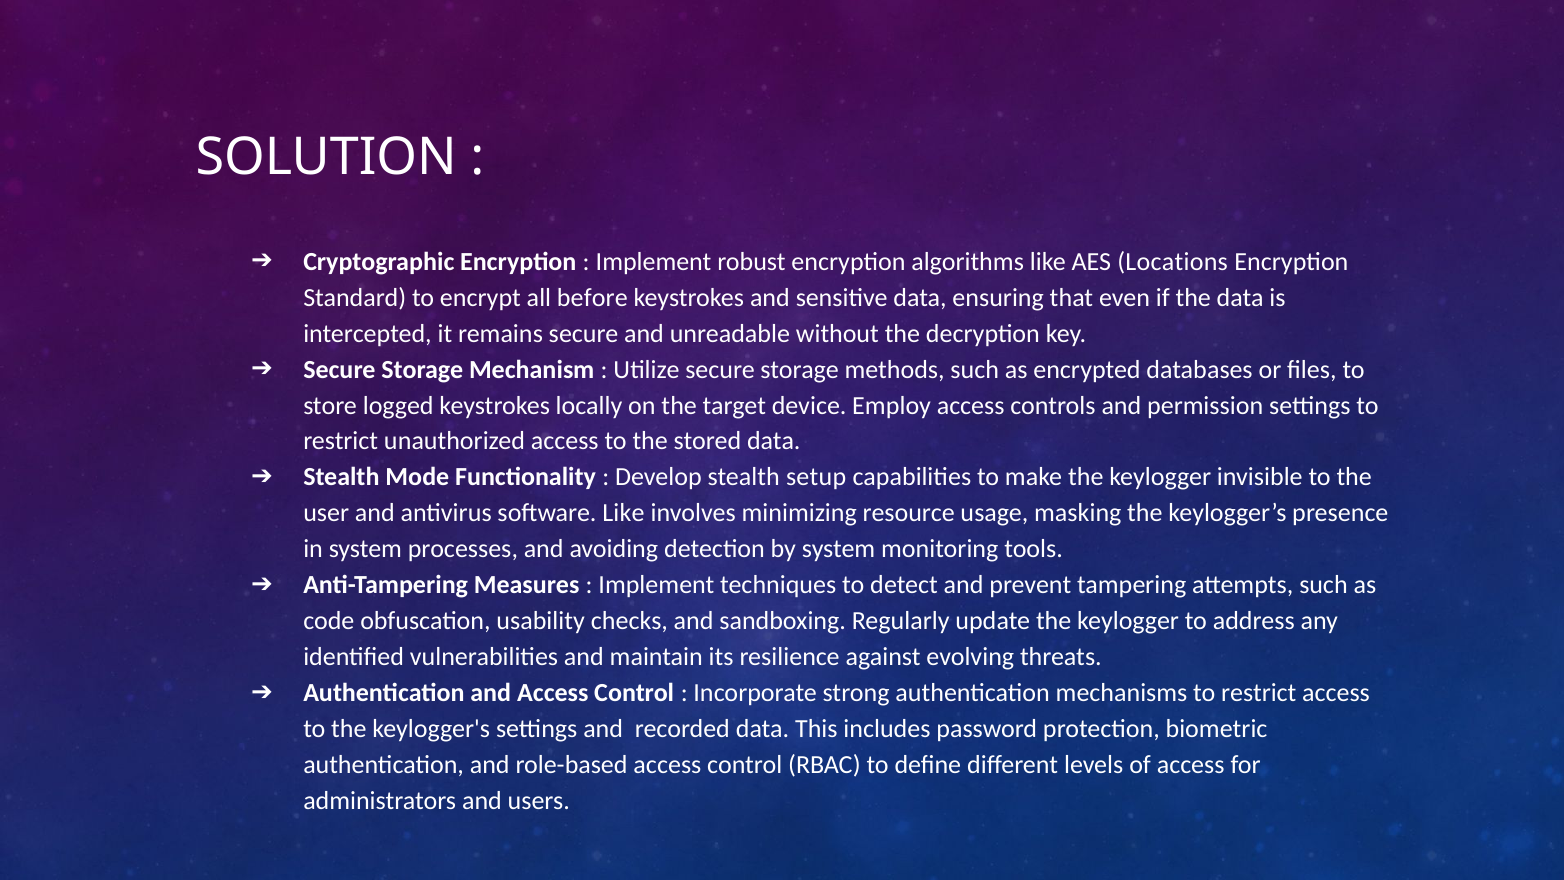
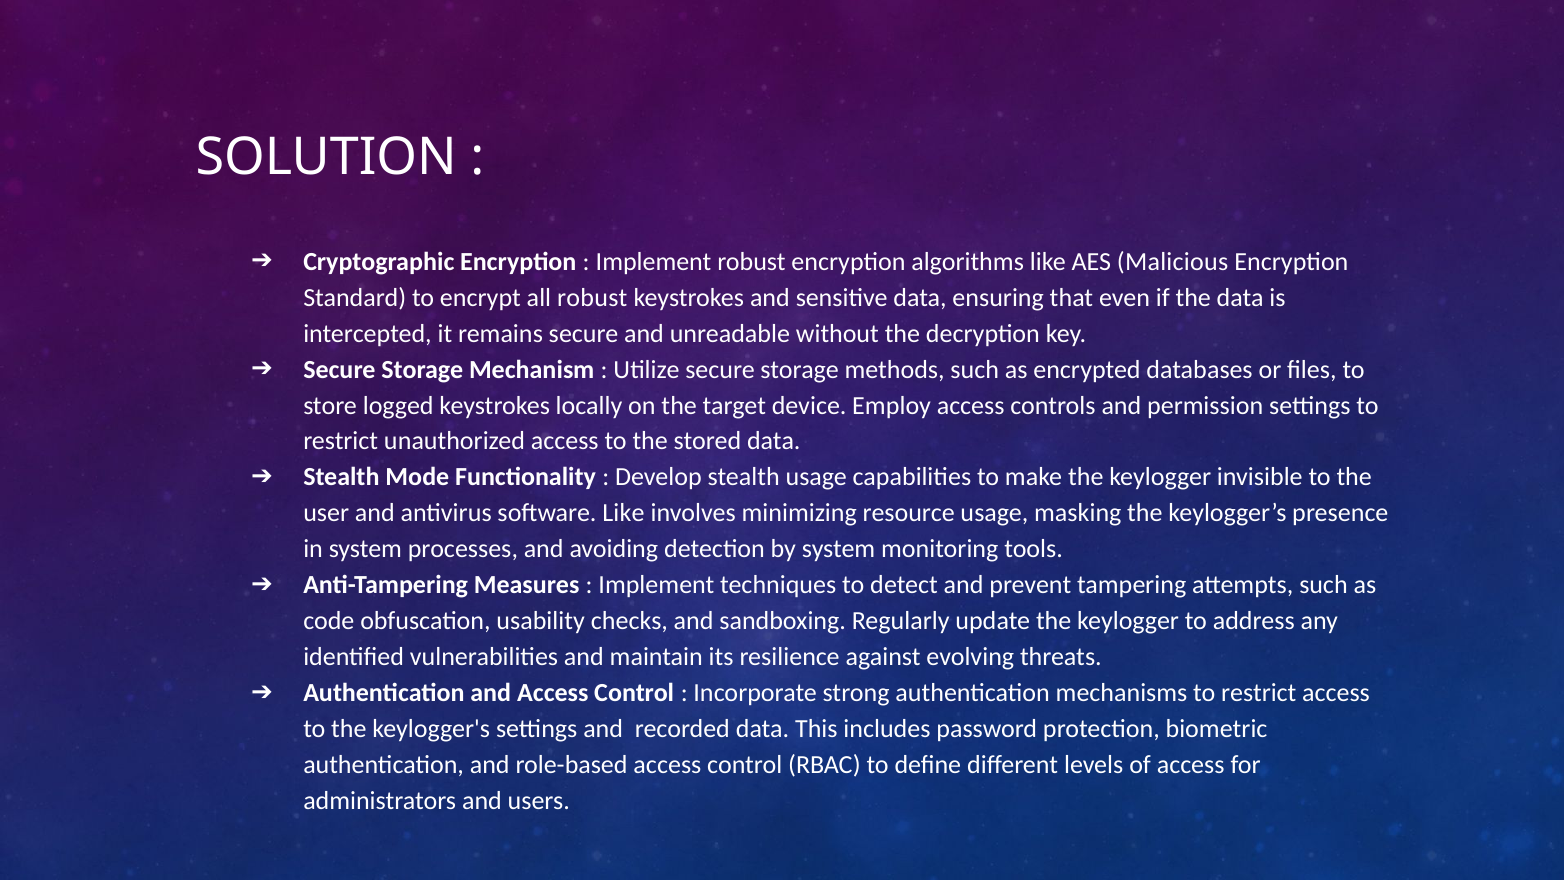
Locations: Locations -> Malicious
all before: before -> robust
stealth setup: setup -> usage
